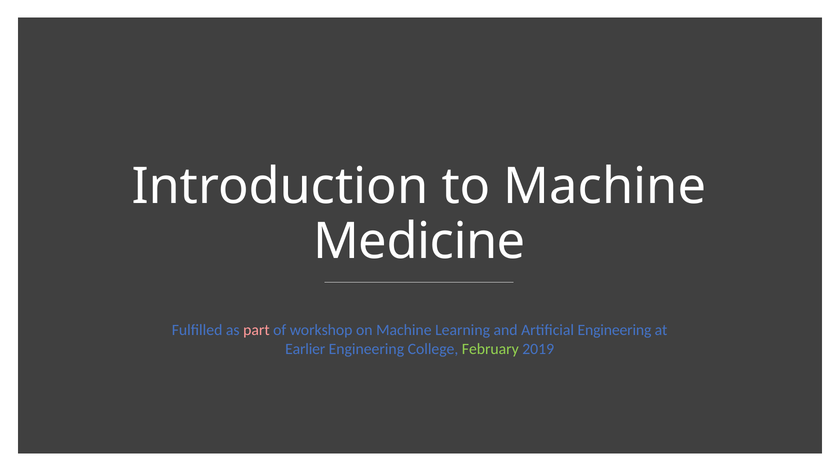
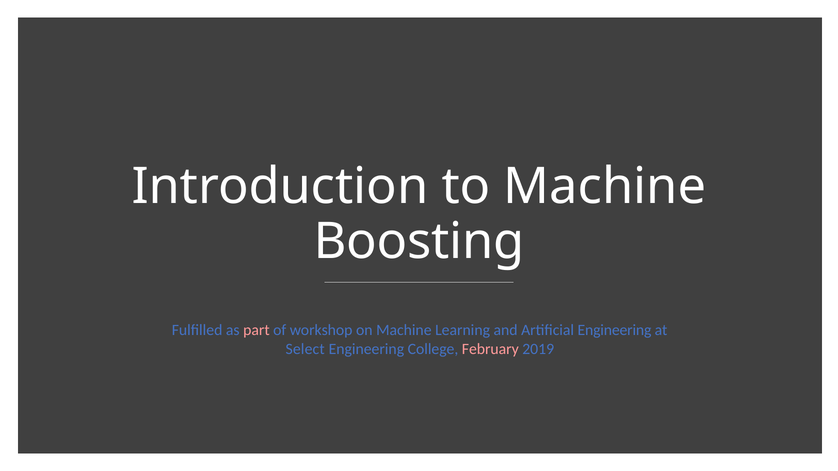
Medicine: Medicine -> Boosting
Earlier: Earlier -> Select
February colour: light green -> pink
